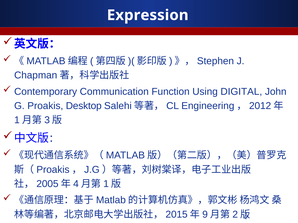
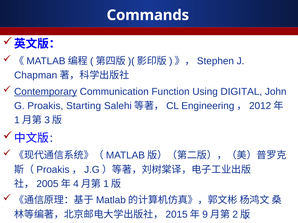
Expression: Expression -> Commands
Contemporary underline: none -> present
Desktop: Desktop -> Starting
